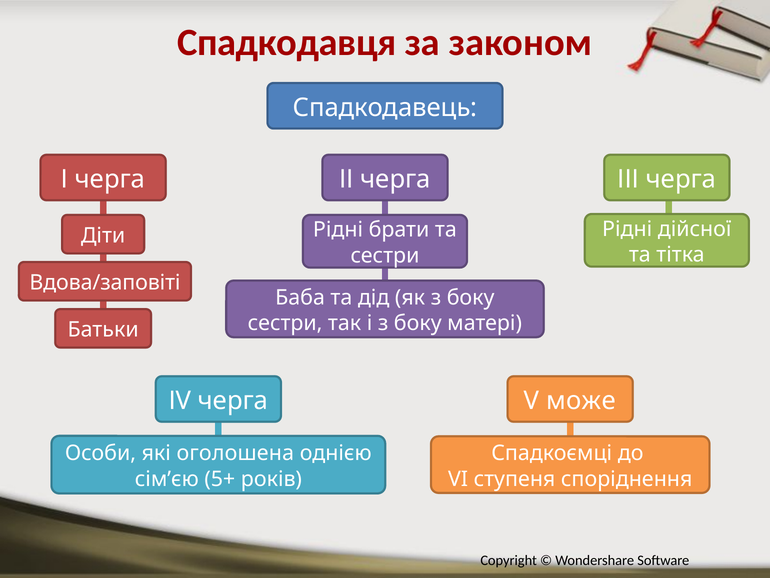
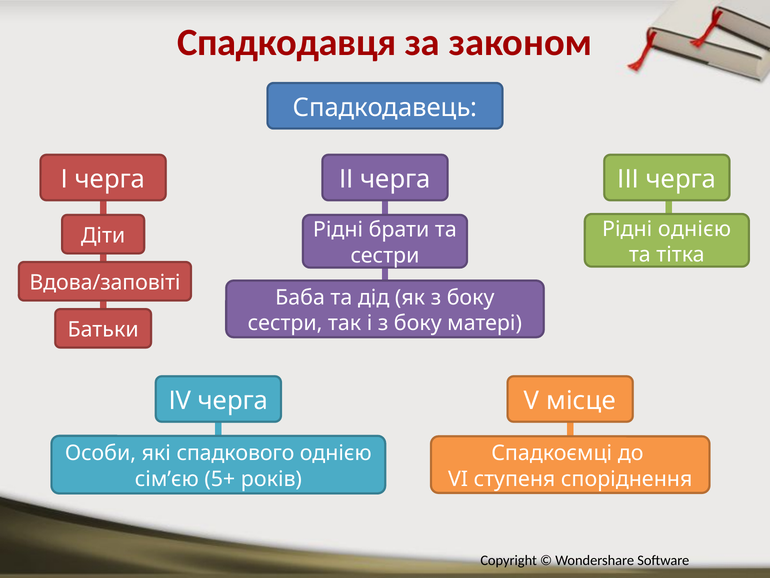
Рідні дійсної: дійсної -> однією
може: може -> місце
оголошена: оголошена -> спадкового
